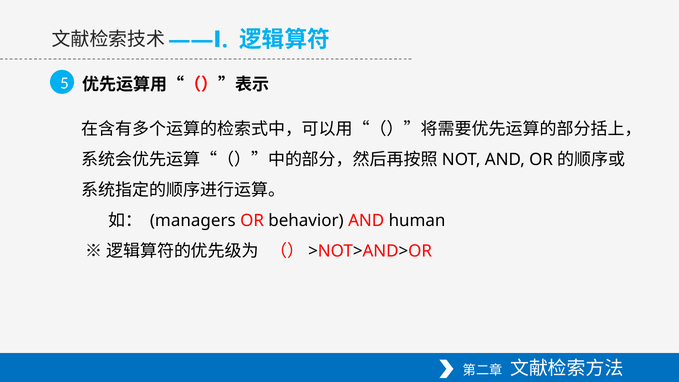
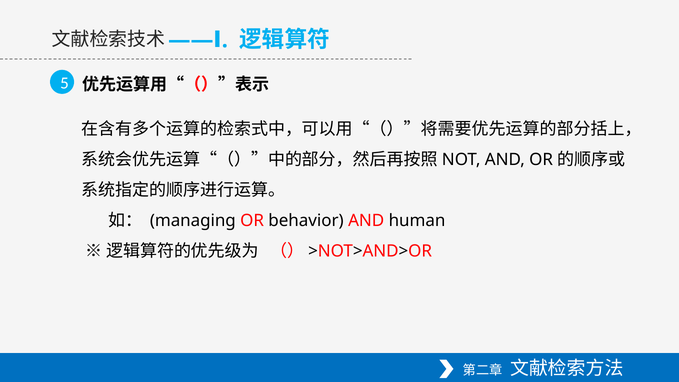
managers: managers -> managing
